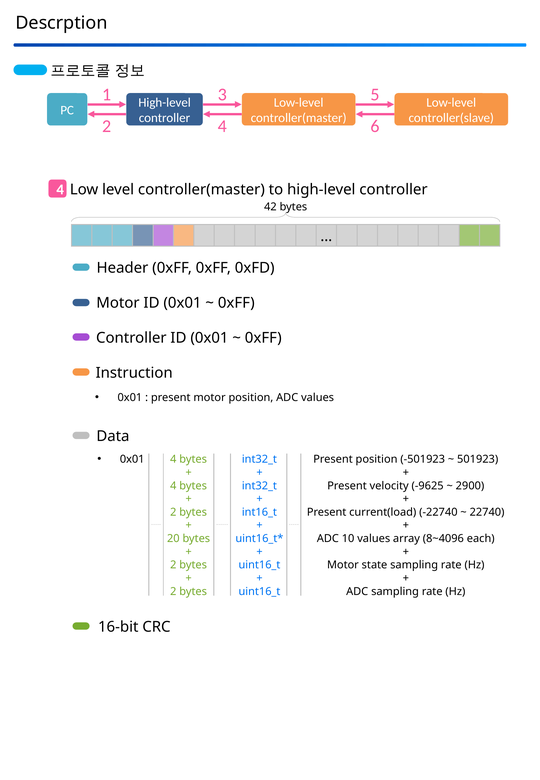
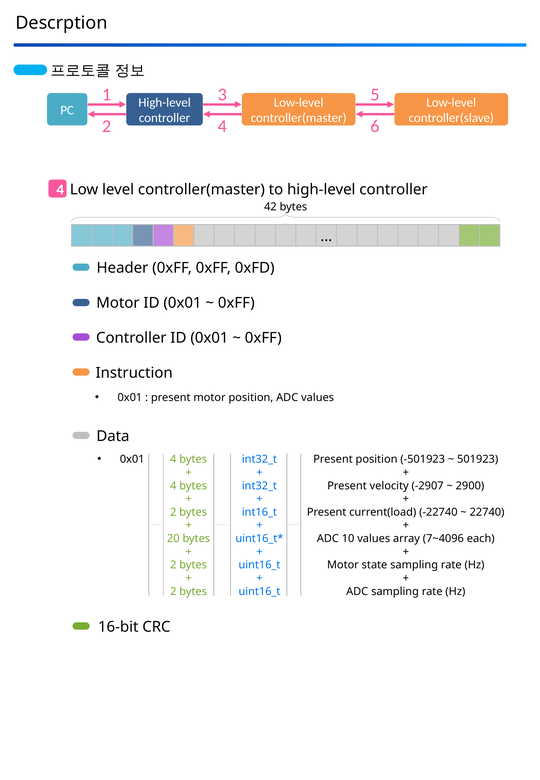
-9625: -9625 -> -2907
8~4096: 8~4096 -> 7~4096
